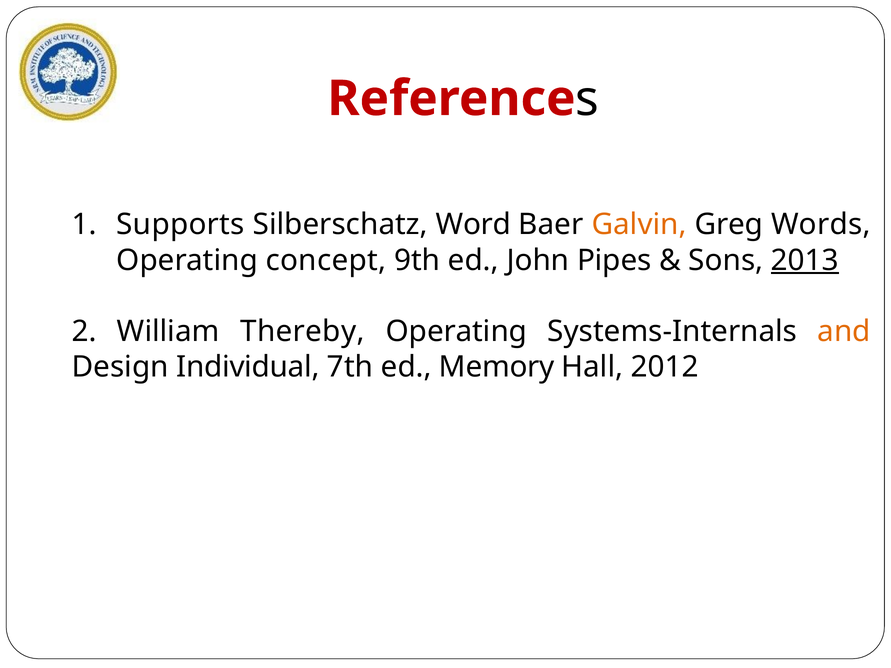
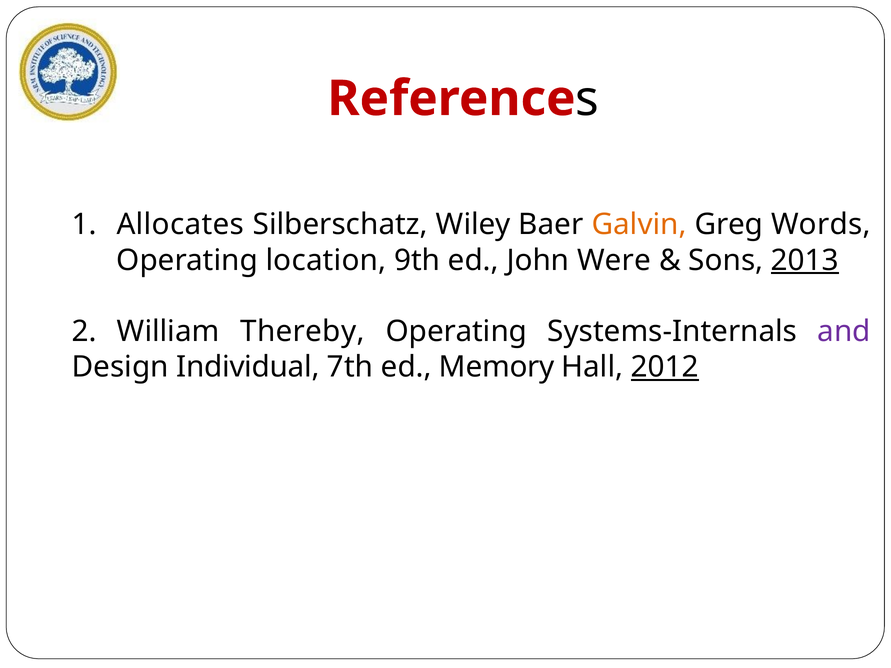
Supports: Supports -> Allocates
Word: Word -> Wiley
concept: concept -> location
Pipes: Pipes -> Were
and colour: orange -> purple
2012 underline: none -> present
